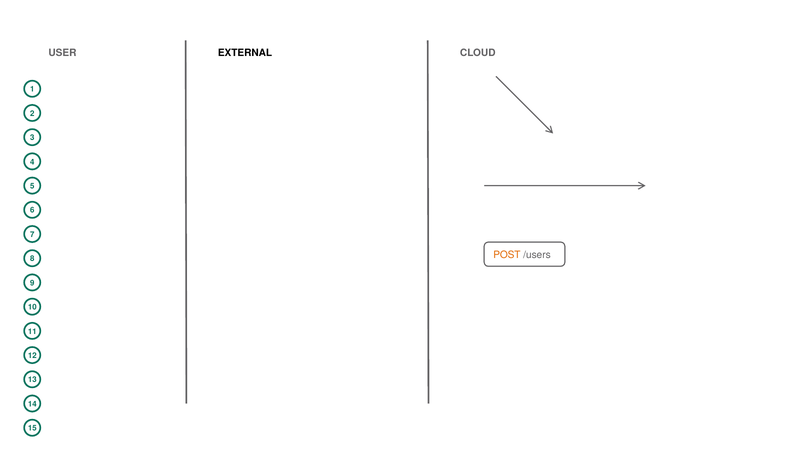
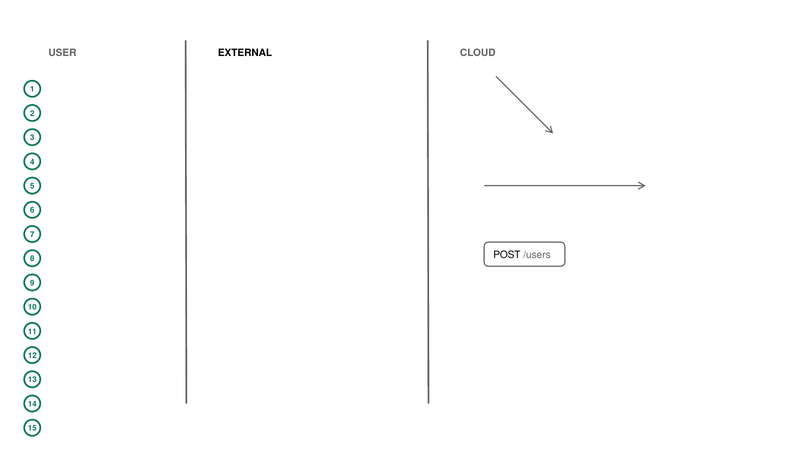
POST colour: orange -> black
